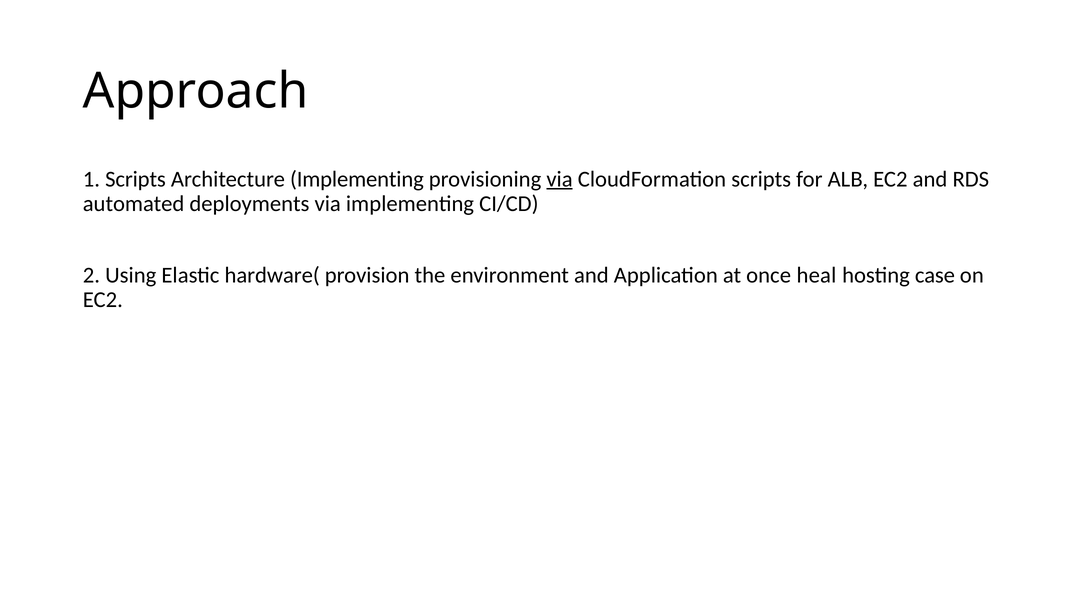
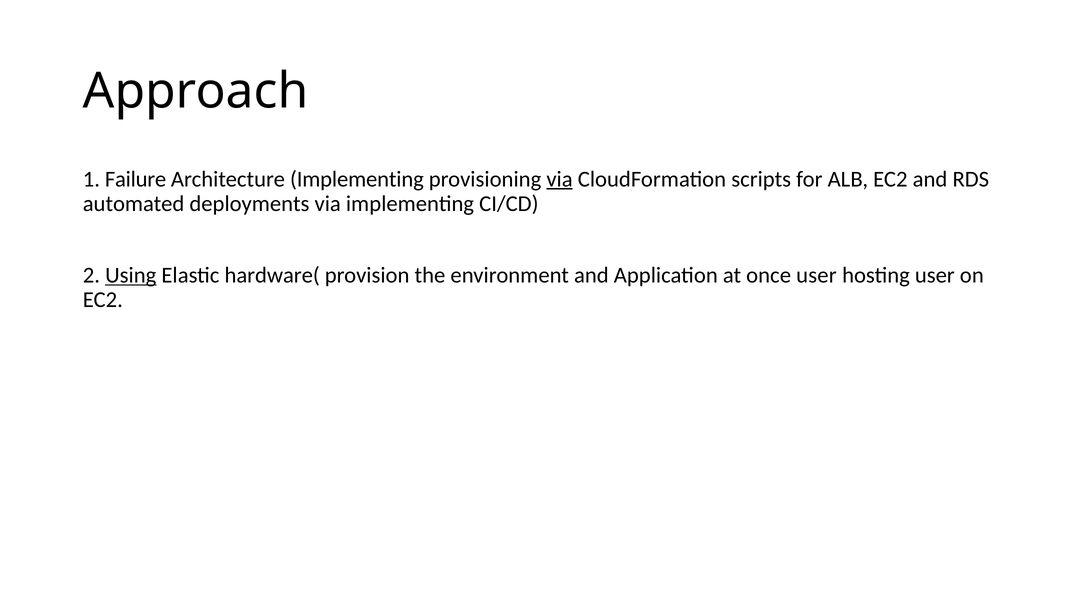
1 Scripts: Scripts -> Failure
Using underline: none -> present
once heal: heal -> user
hosting case: case -> user
